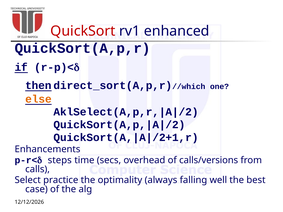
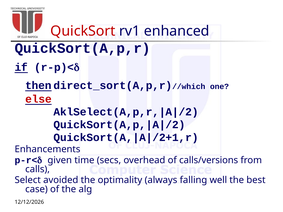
else colour: orange -> red
steps: steps -> given
practice: practice -> avoided
